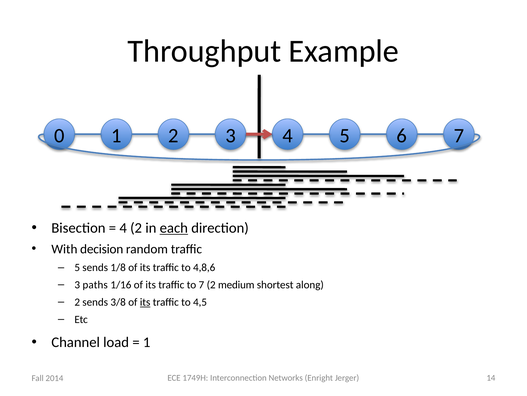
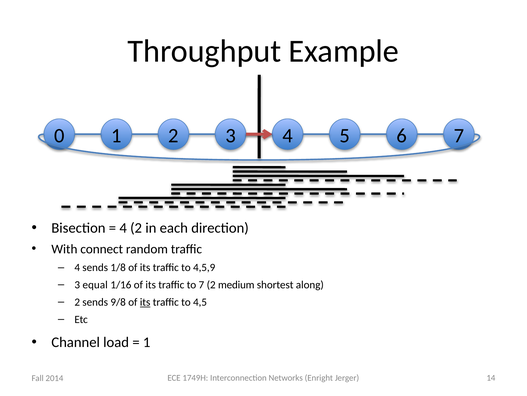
each underline: present -> none
decision: decision -> connect
5 at (77, 267): 5 -> 4
4,8,6: 4,8,6 -> 4,5,9
paths: paths -> equal
3/8: 3/8 -> 9/8
